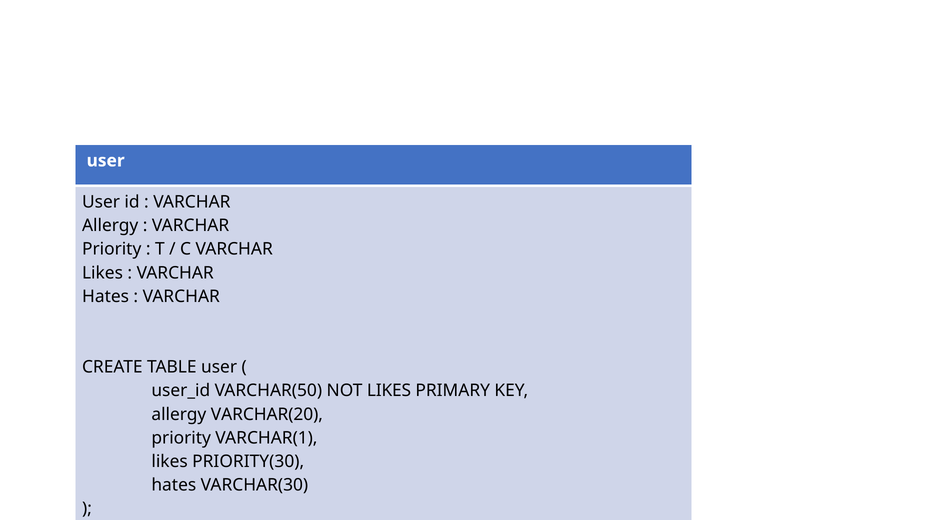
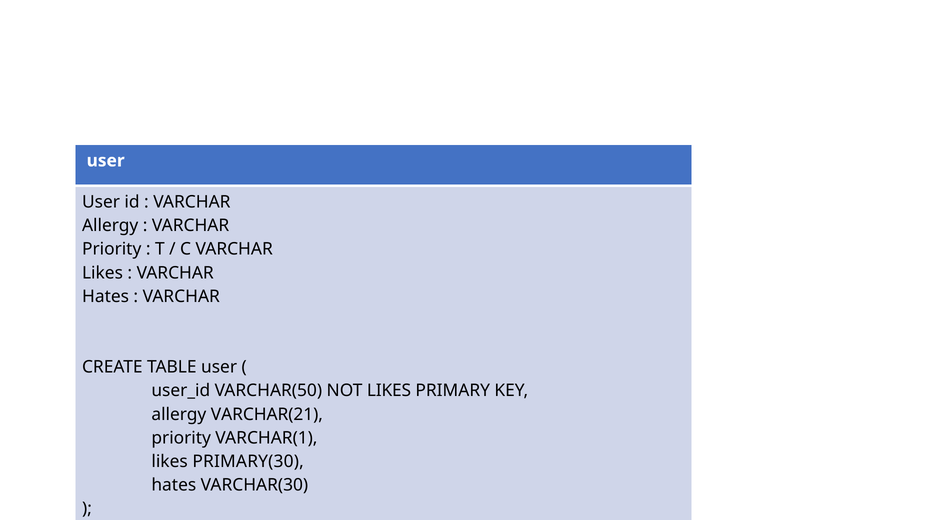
VARCHAR(20: VARCHAR(20 -> VARCHAR(21
PRIORITY(30: PRIORITY(30 -> PRIMARY(30
